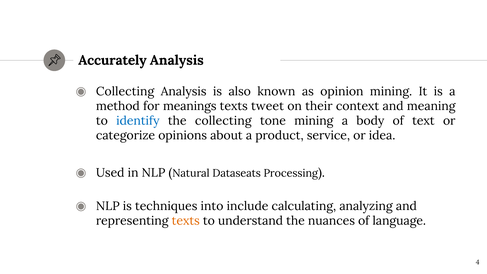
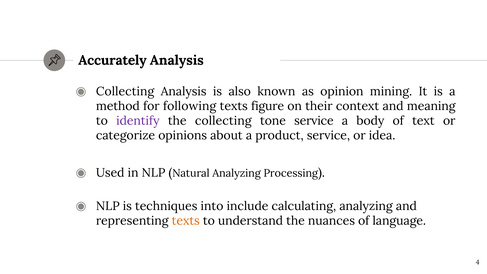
meanings: meanings -> following
tweet: tweet -> figure
identify colour: blue -> purple
tone mining: mining -> service
Natural Dataseats: Dataseats -> Analyzing
